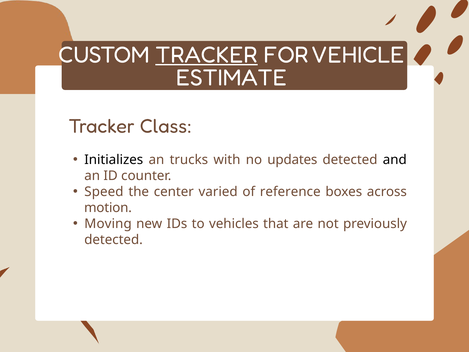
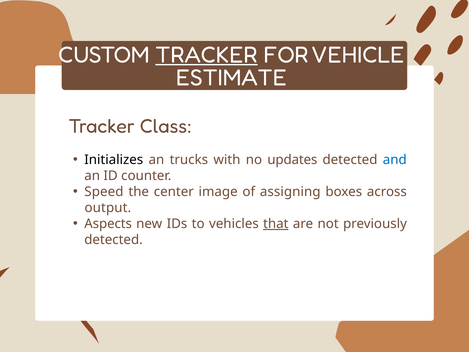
and colour: black -> blue
varied: varied -> image
reference: reference -> assigning
motion: motion -> output
Moving: Moving -> Aspects
that underline: none -> present
